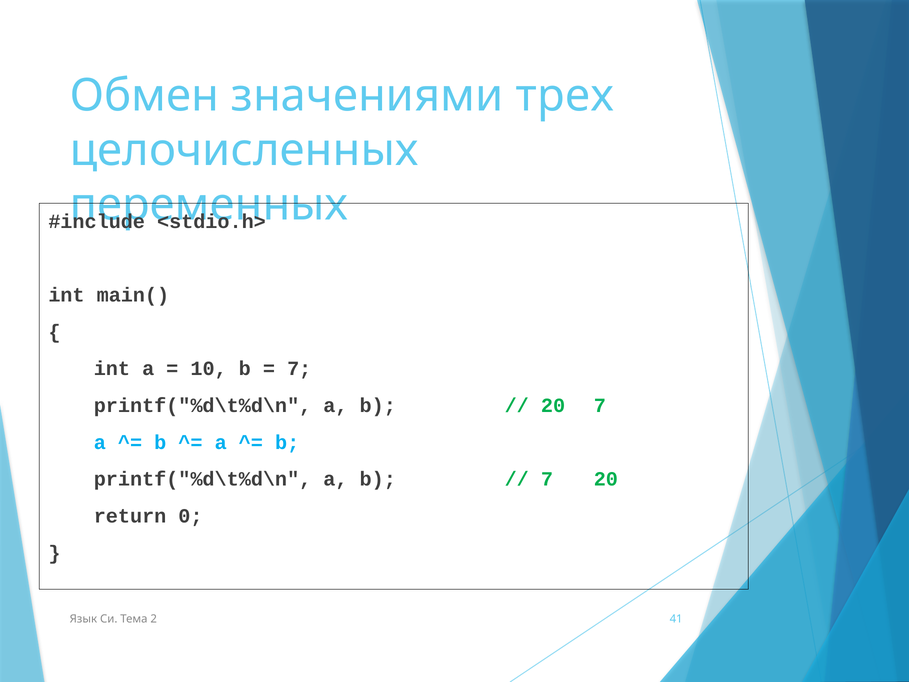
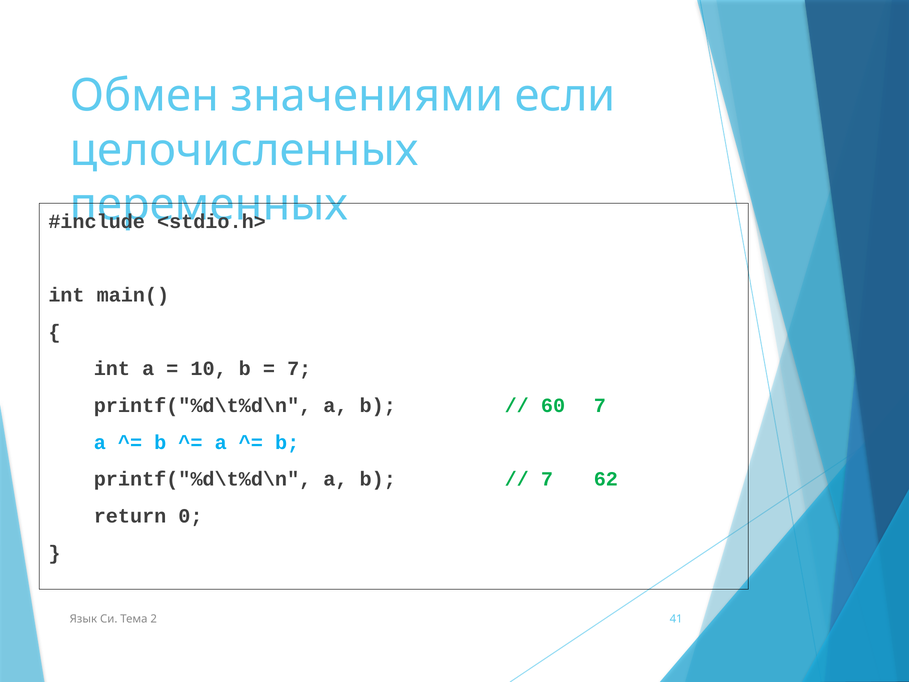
трех: трех -> если
20 at (553, 406): 20 -> 60
7 20: 20 -> 62
